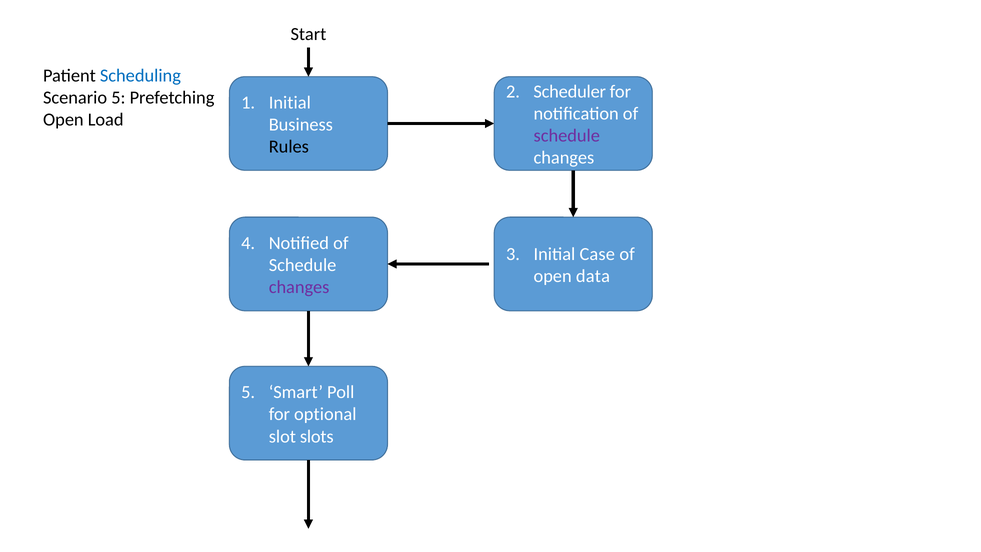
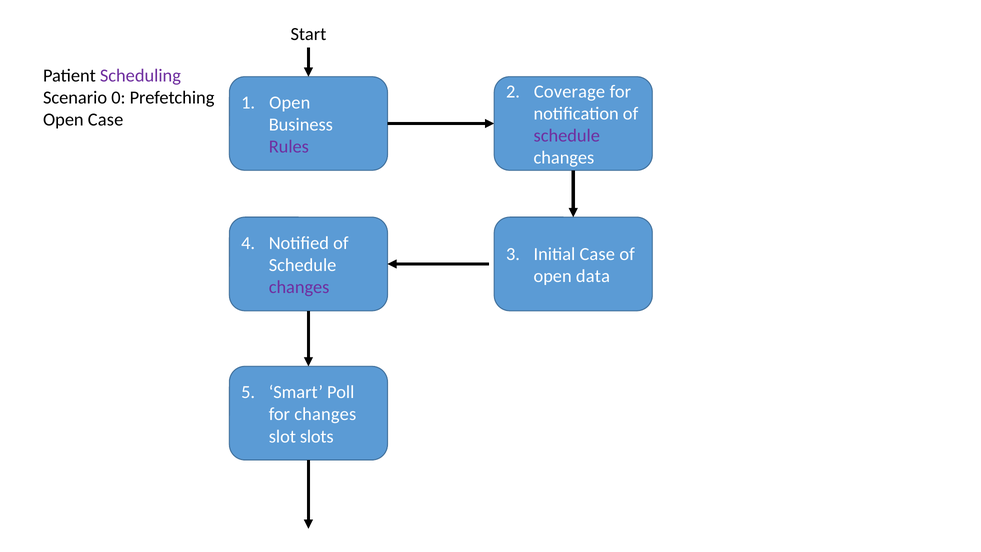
Scheduling colour: blue -> purple
Scheduler: Scheduler -> Coverage
Scenario 5: 5 -> 0
Initial at (290, 103): Initial -> Open
Open Load: Load -> Case
Rules colour: black -> purple
for optional: optional -> changes
